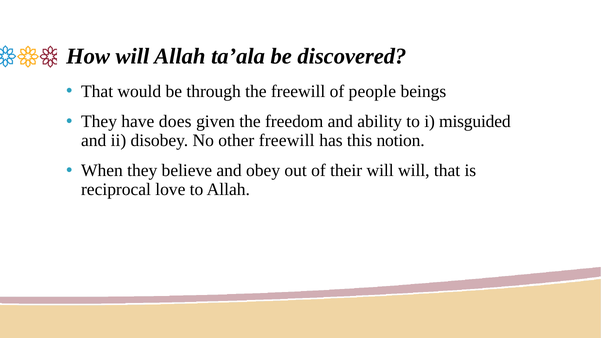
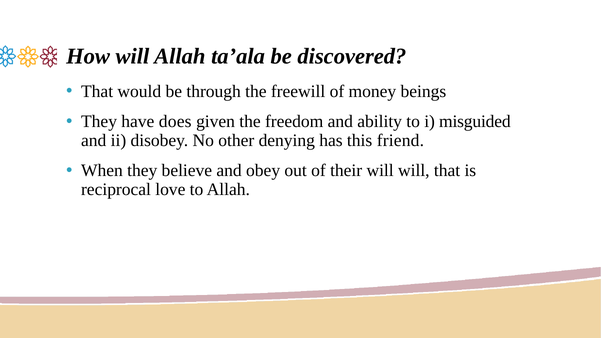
people: people -> money
other freewill: freewill -> denying
notion: notion -> friend
